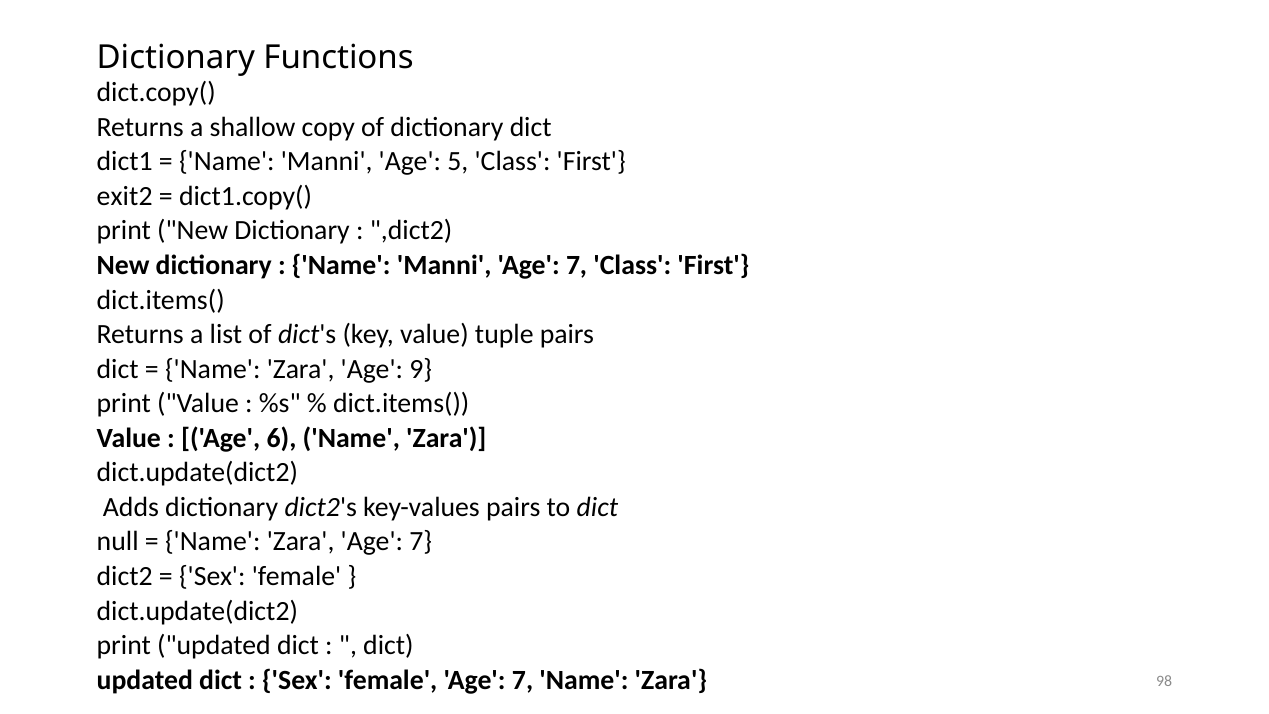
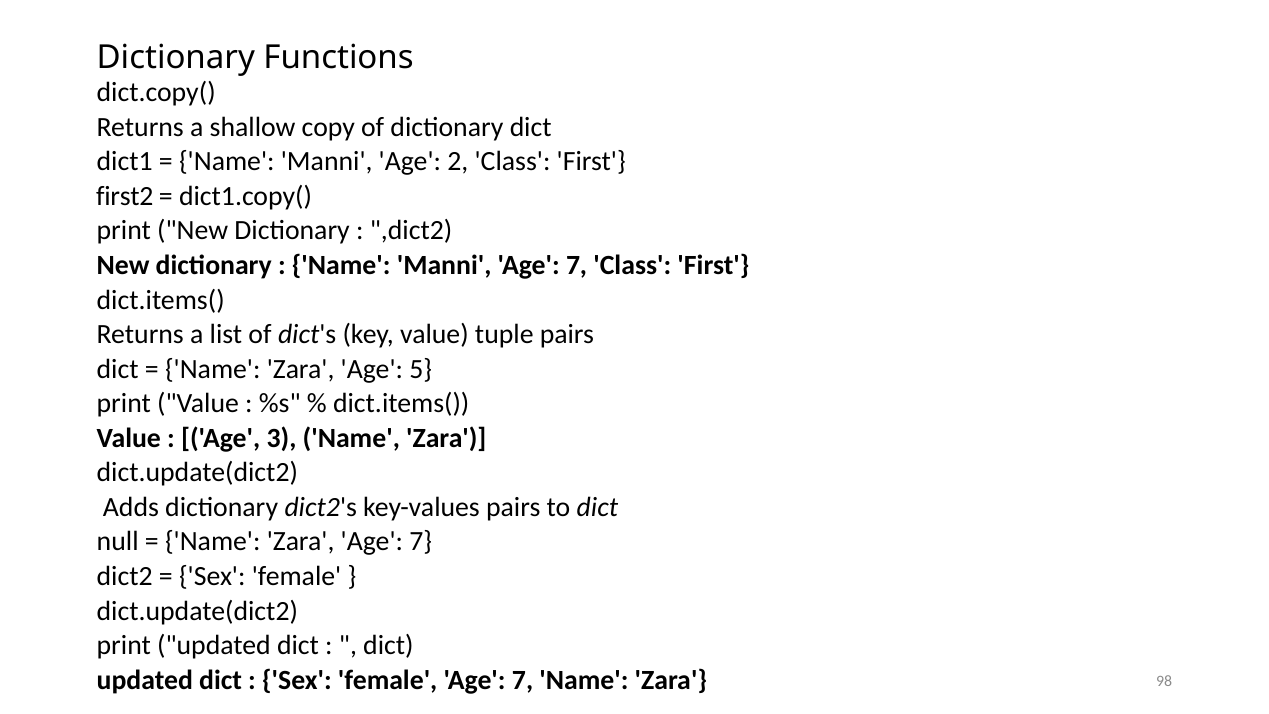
5: 5 -> 2
exit2: exit2 -> first2
9: 9 -> 5
6: 6 -> 3
